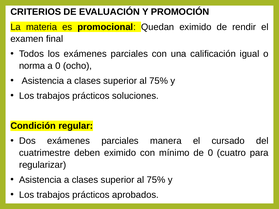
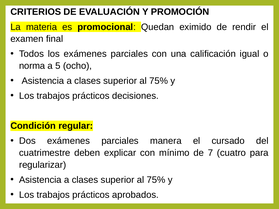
a 0: 0 -> 5
soluciones: soluciones -> decisiones
deben eximido: eximido -> explicar
de 0: 0 -> 7
